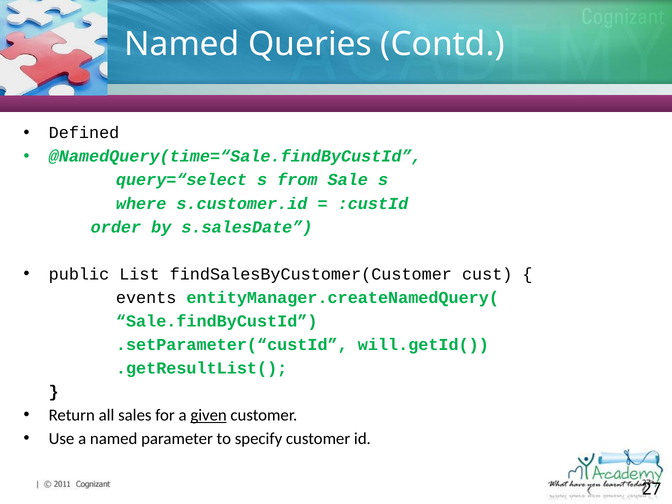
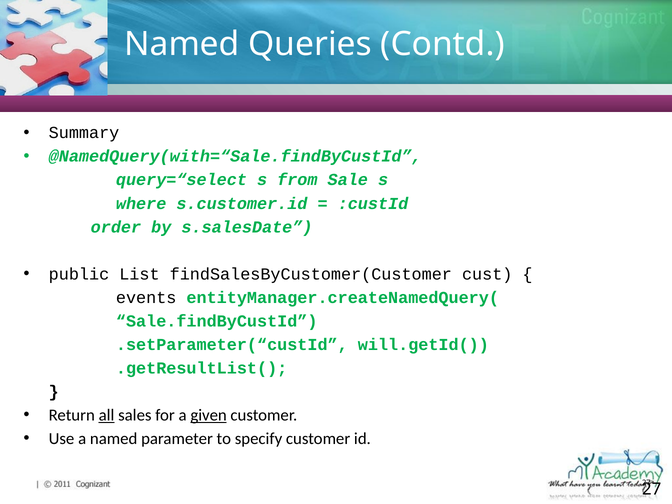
Defined: Defined -> Summary
@NamedQuery(time=“Sale.findByCustId: @NamedQuery(time=“Sale.findByCustId -> @NamedQuery(with=“Sale.findByCustId
all underline: none -> present
